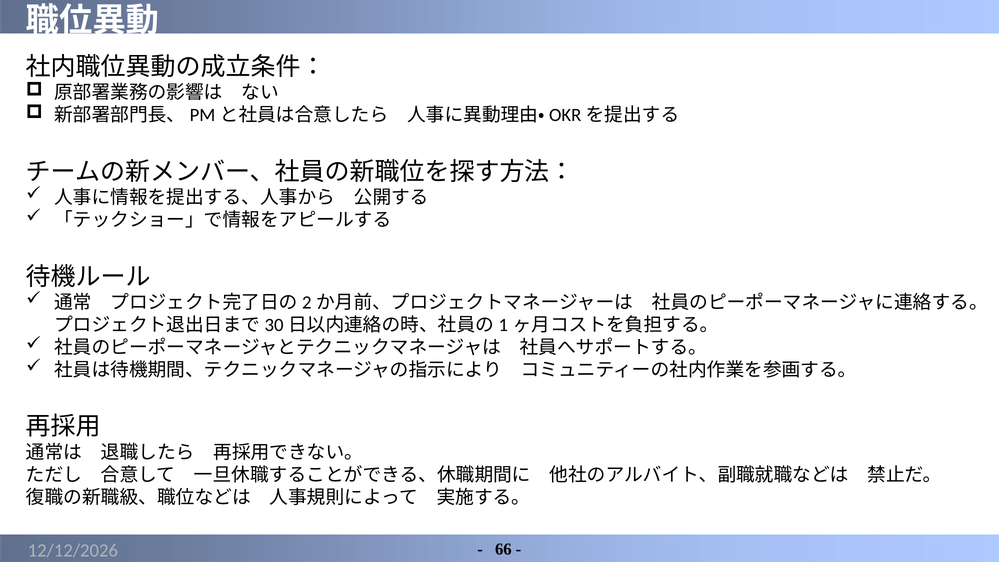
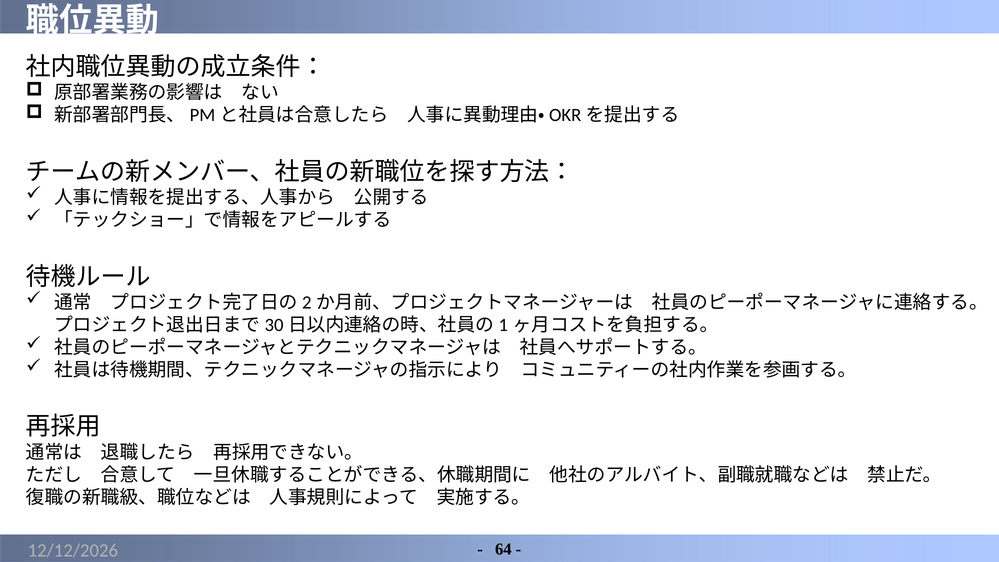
66: 66 -> 64
